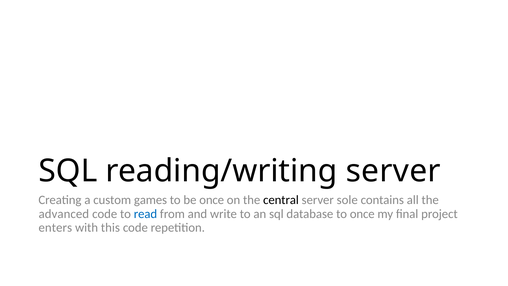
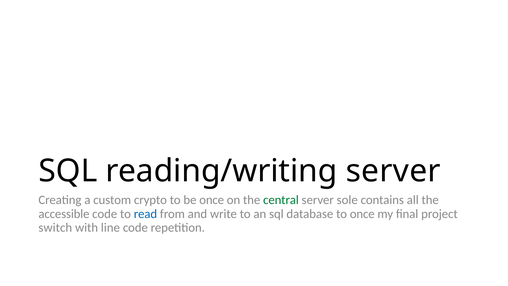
games: games -> crypto
central colour: black -> green
advanced: advanced -> accessible
enters: enters -> switch
this: this -> line
